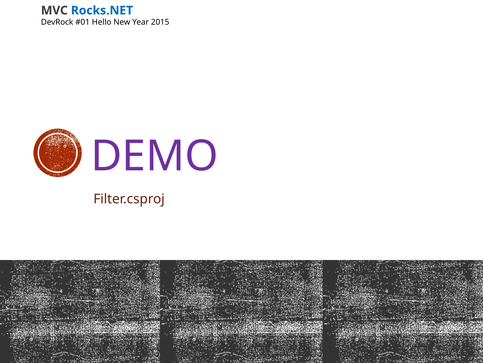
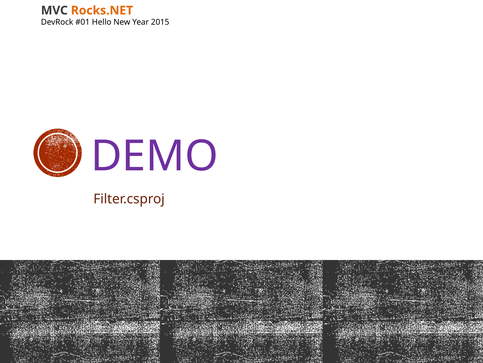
Rocks.NET colour: blue -> orange
